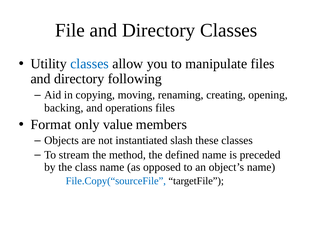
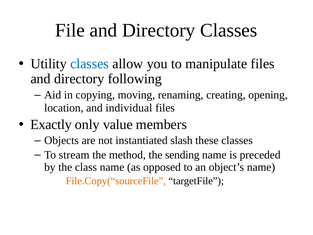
backing: backing -> location
operations: operations -> individual
Format: Format -> Exactly
defined: defined -> sending
File.Copy(“sourceFile colour: blue -> orange
